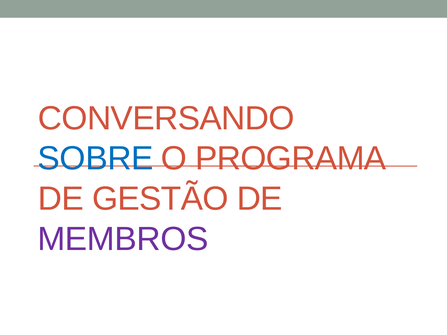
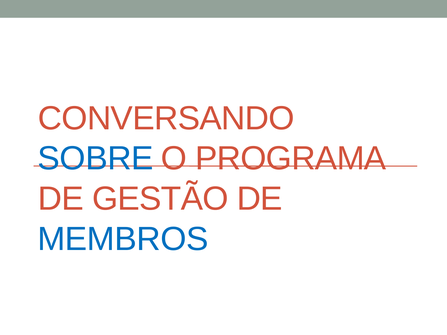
MEMBROS colour: purple -> blue
